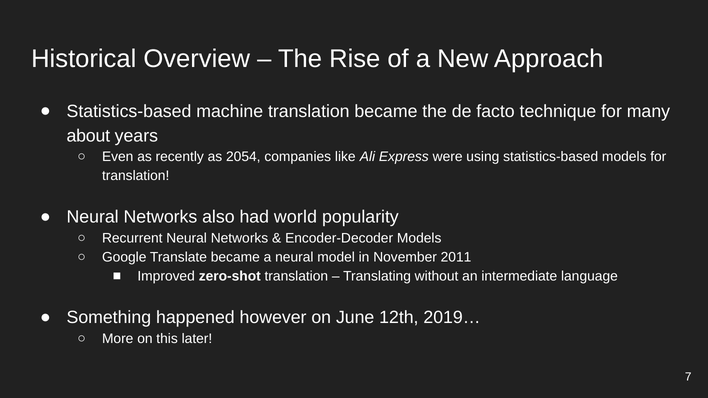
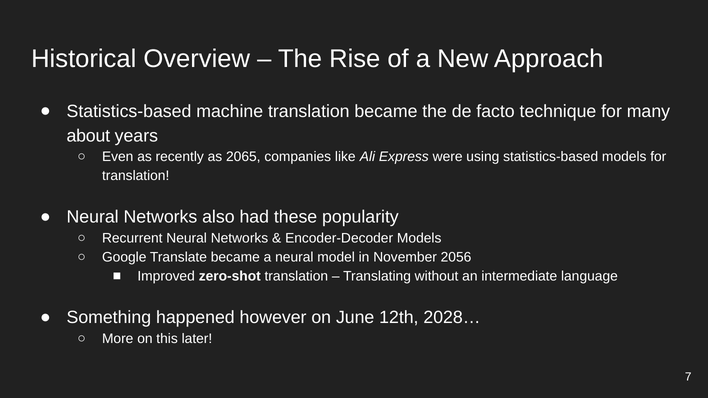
2054: 2054 -> 2065
world: world -> these
2011: 2011 -> 2056
2019…: 2019… -> 2028…
